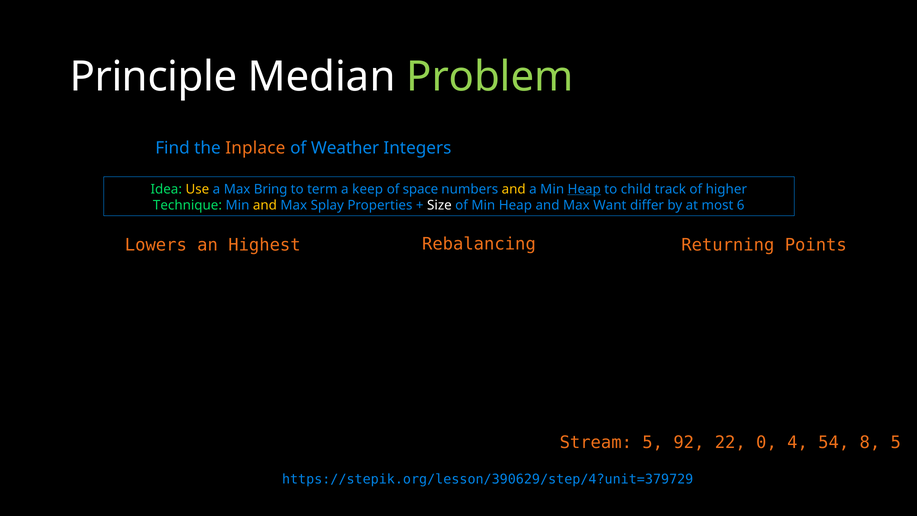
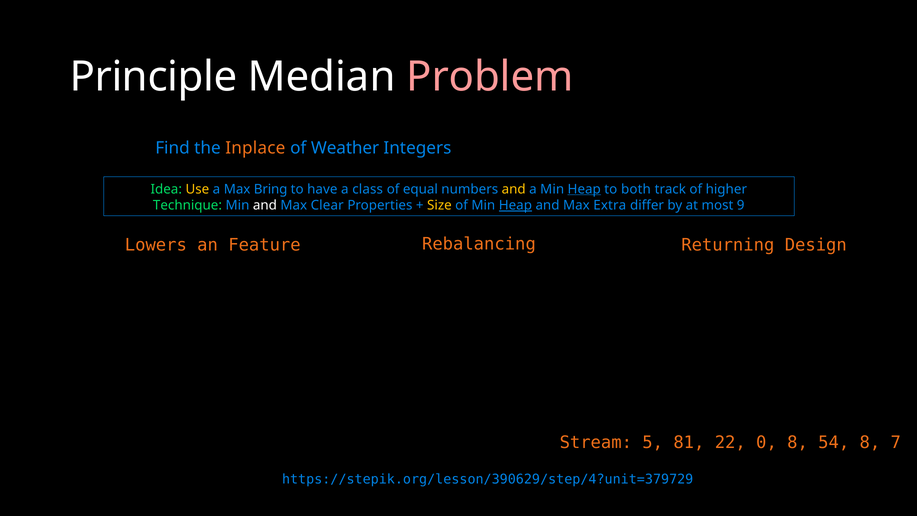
Problem colour: light green -> pink
term: term -> have
keep: keep -> class
space: space -> equal
child: child -> both
and at (265, 205) colour: yellow -> white
Splay: Splay -> Clear
Size colour: white -> yellow
Heap at (515, 205) underline: none -> present
Want: Want -> Extra
6: 6 -> 9
Highest: Highest -> Feature
Points: Points -> Design
92: 92 -> 81
0 4: 4 -> 8
8 5: 5 -> 7
